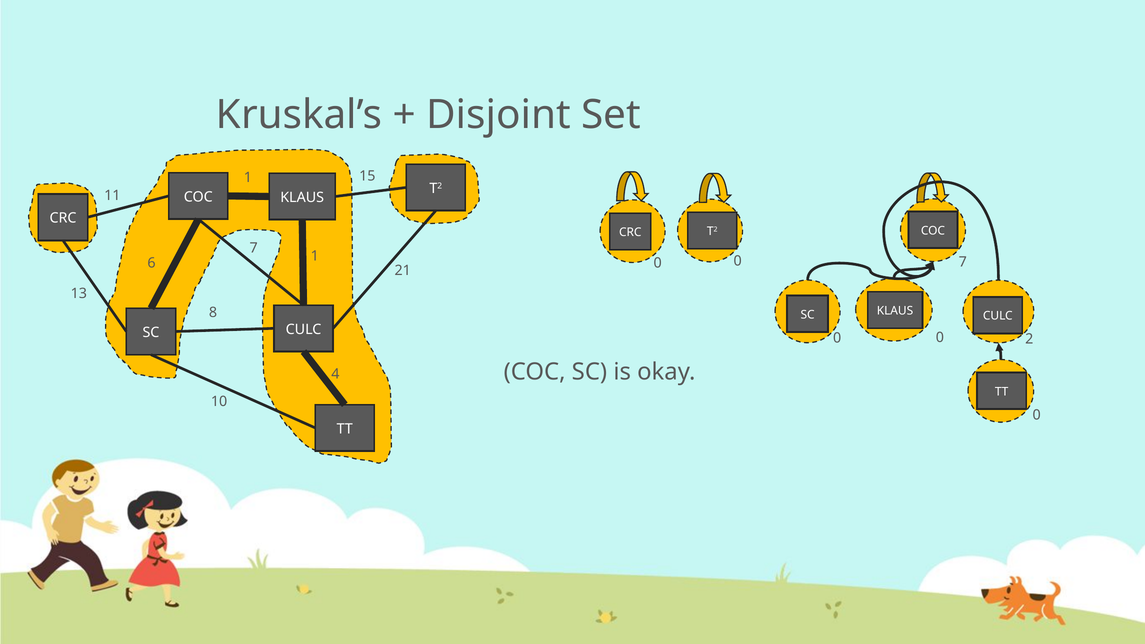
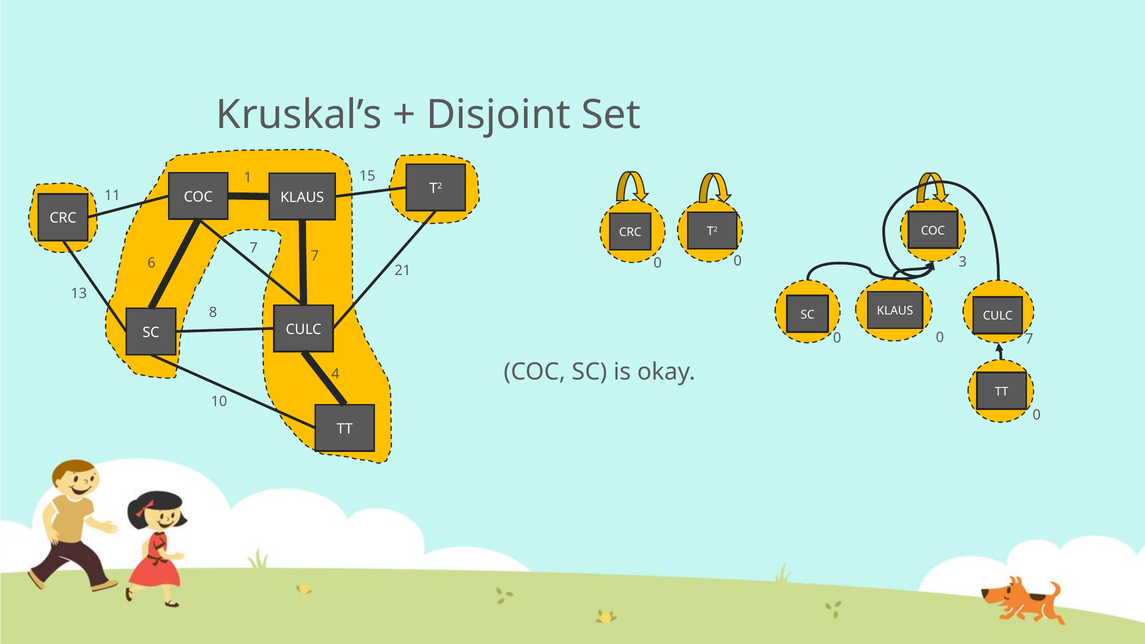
0 7: 7 -> 3
6 1: 1 -> 7
0 2: 2 -> 7
